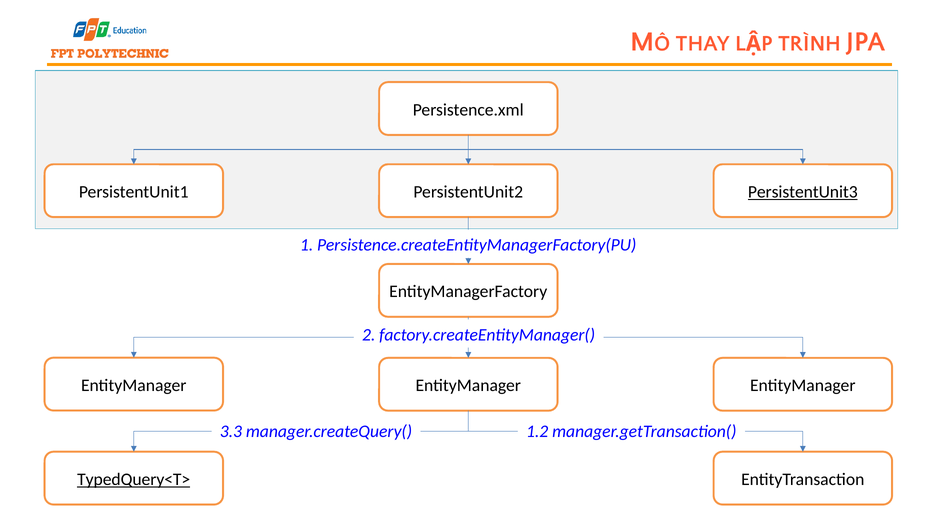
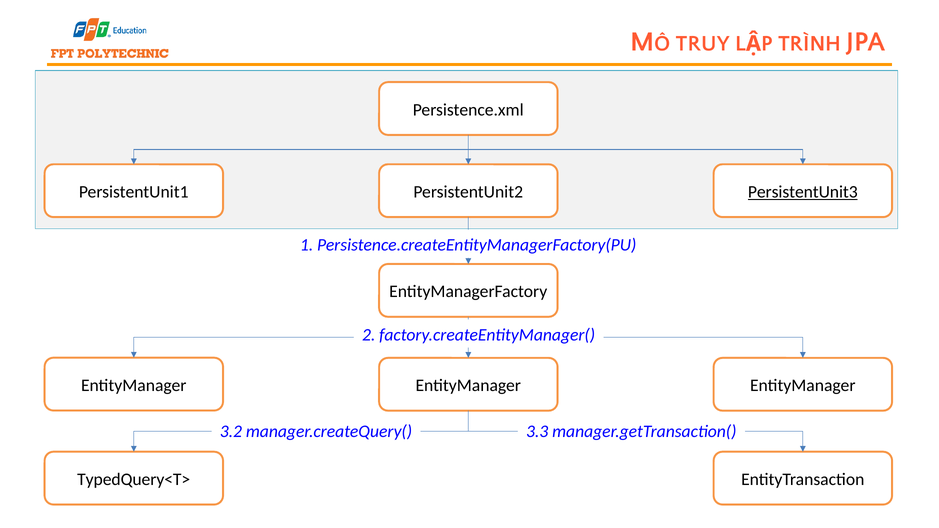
THAY: THAY -> TRUY
3.3: 3.3 -> 3.2
1.2: 1.2 -> 3.3
TypedQuery<T> underline: present -> none
